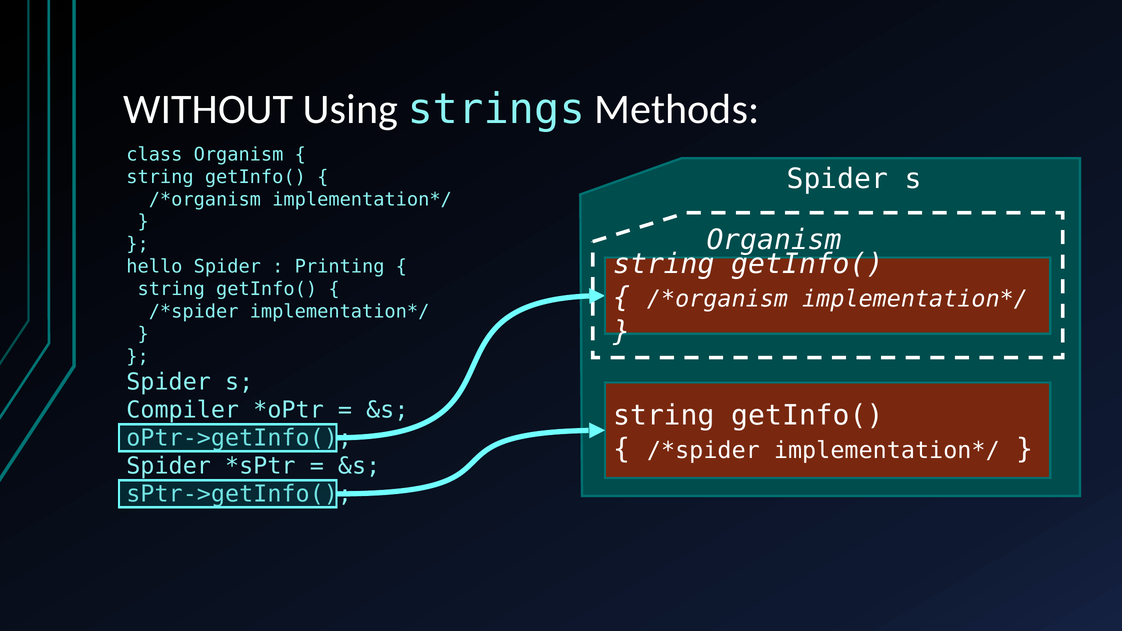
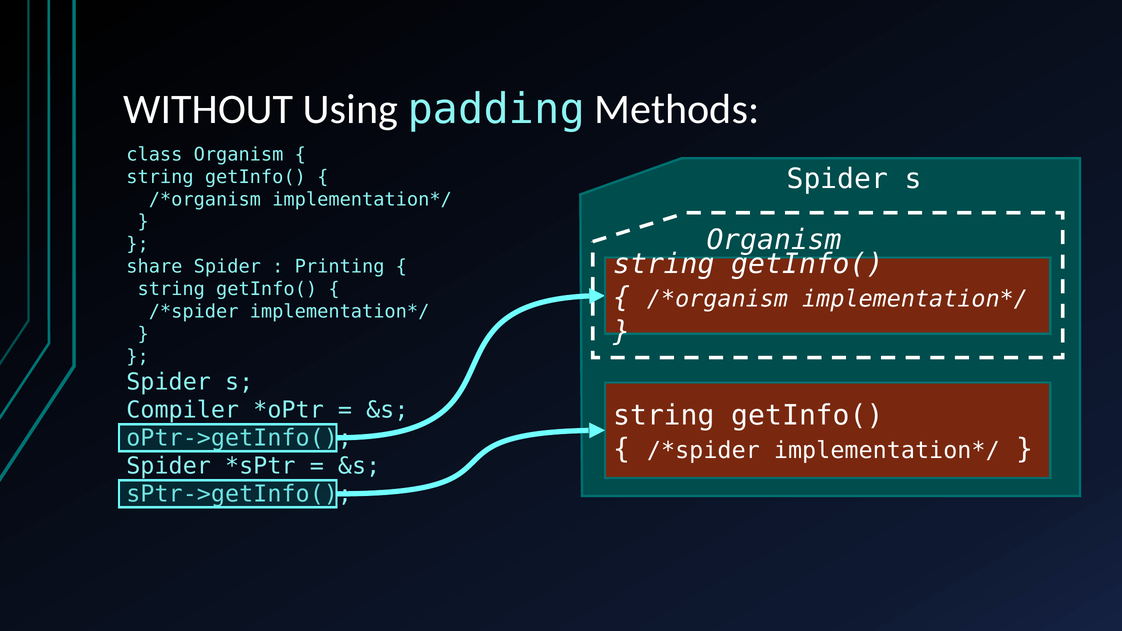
strings: strings -> padding
hello: hello -> share
